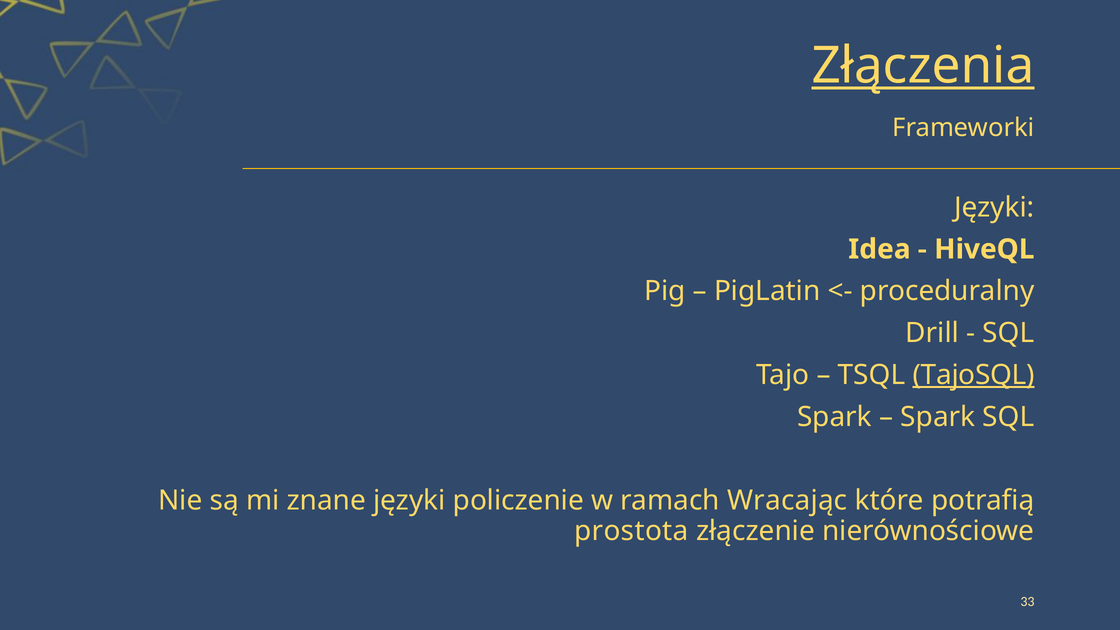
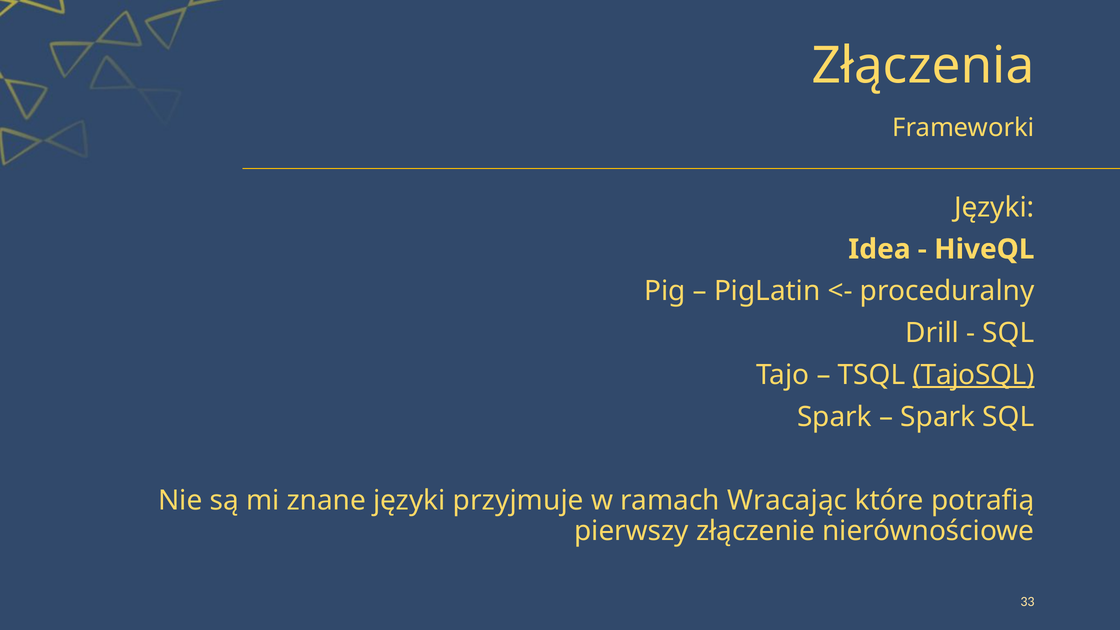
Złączenia underline: present -> none
policzenie: policzenie -> przyjmuje
prostota: prostota -> pierwszy
